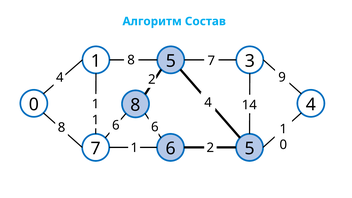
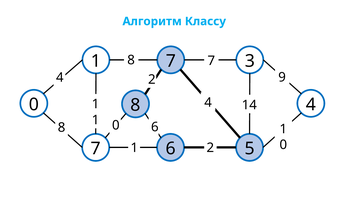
Состав: Состав -> Классу
1 5: 5 -> 7
8 6: 6 -> 0
